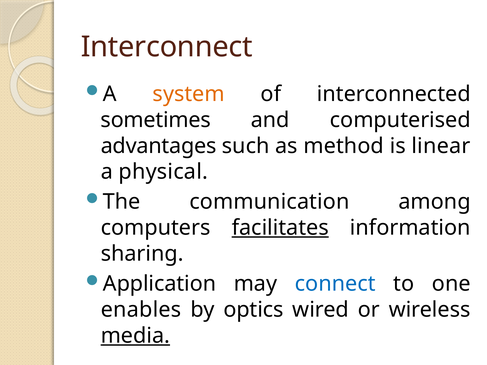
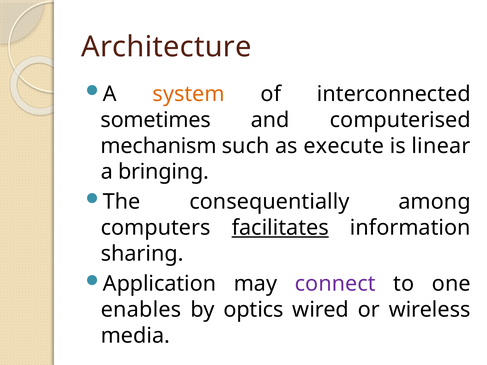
Interconnect: Interconnect -> Architecture
advantages: advantages -> mechanism
method: method -> execute
physical: physical -> bringing
communication: communication -> consequentially
connect colour: blue -> purple
media underline: present -> none
